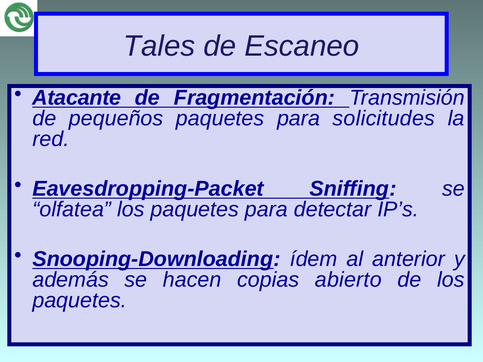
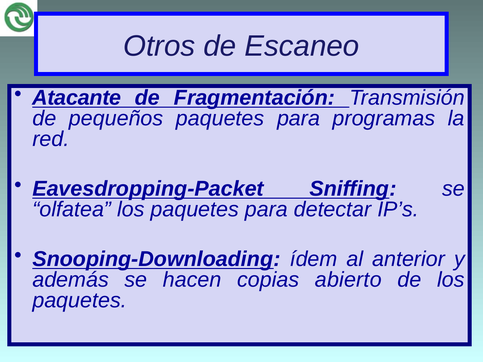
Tales: Tales -> Otros
solicitudes: solicitudes -> programas
